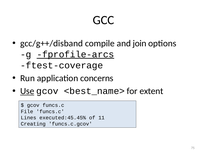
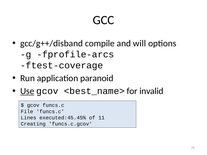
join: join -> will
fprofile-arcs underline: present -> none
concerns: concerns -> paranoid
extent: extent -> invalid
